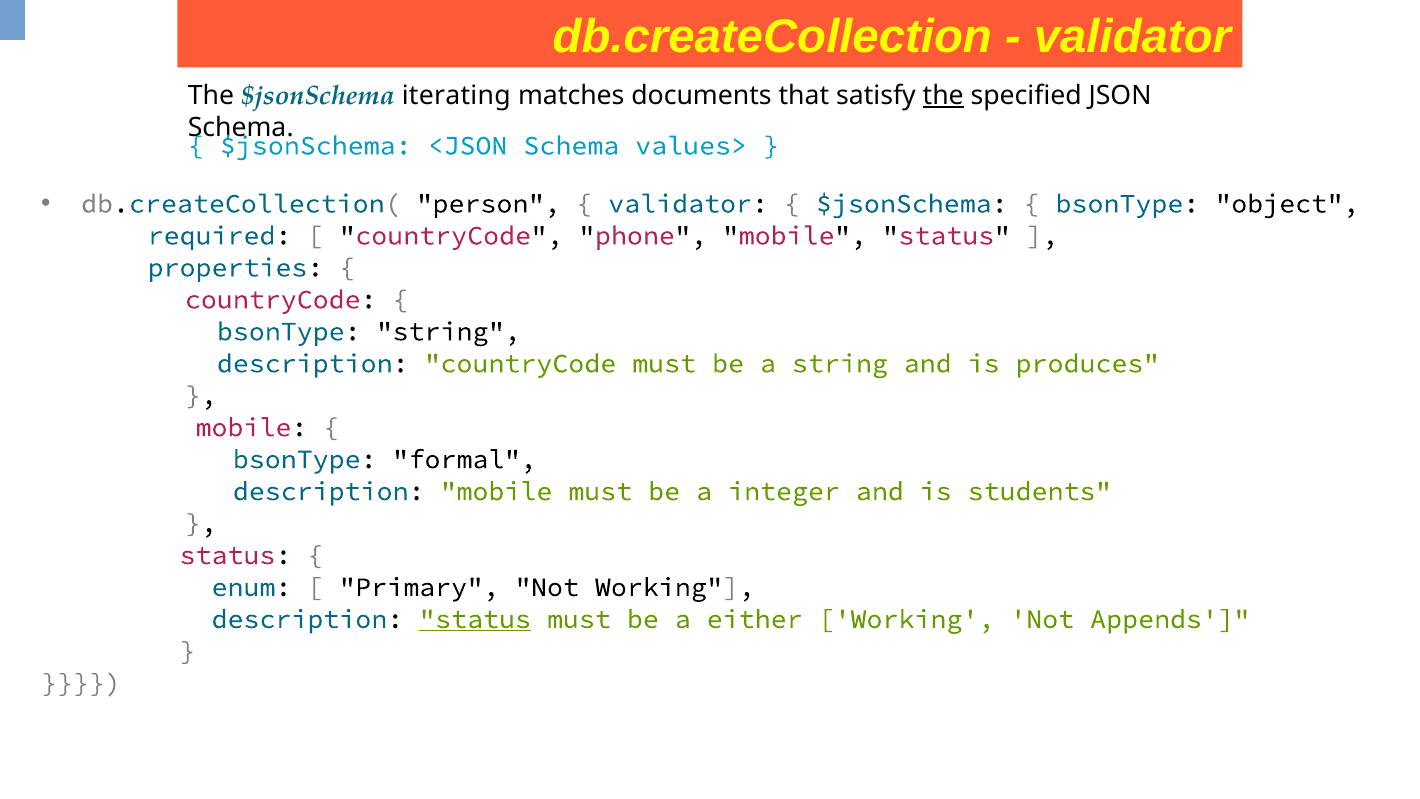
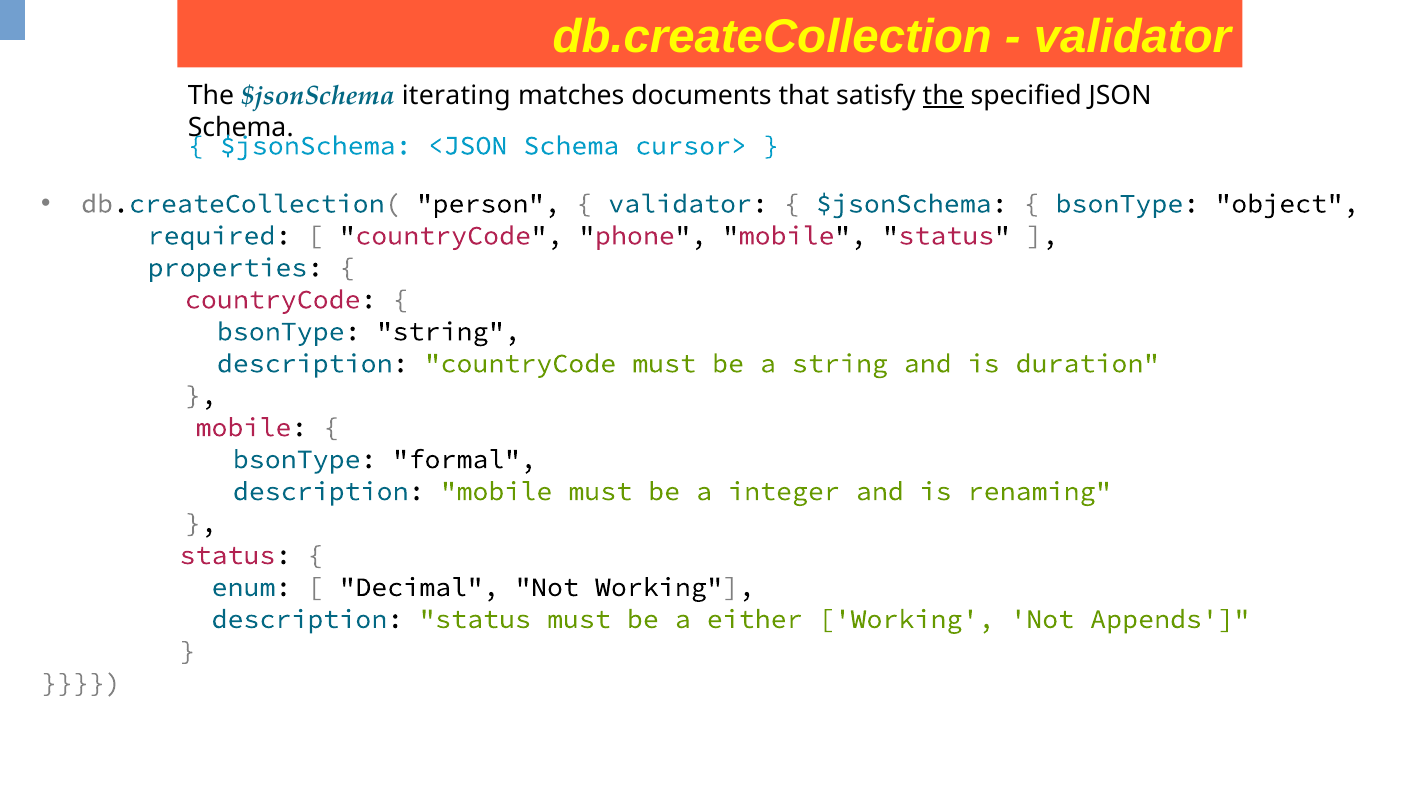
values>: values> -> cursor>
produces: produces -> duration
students: students -> renaming
Primary: Primary -> Decimal
status at (475, 619) underline: present -> none
